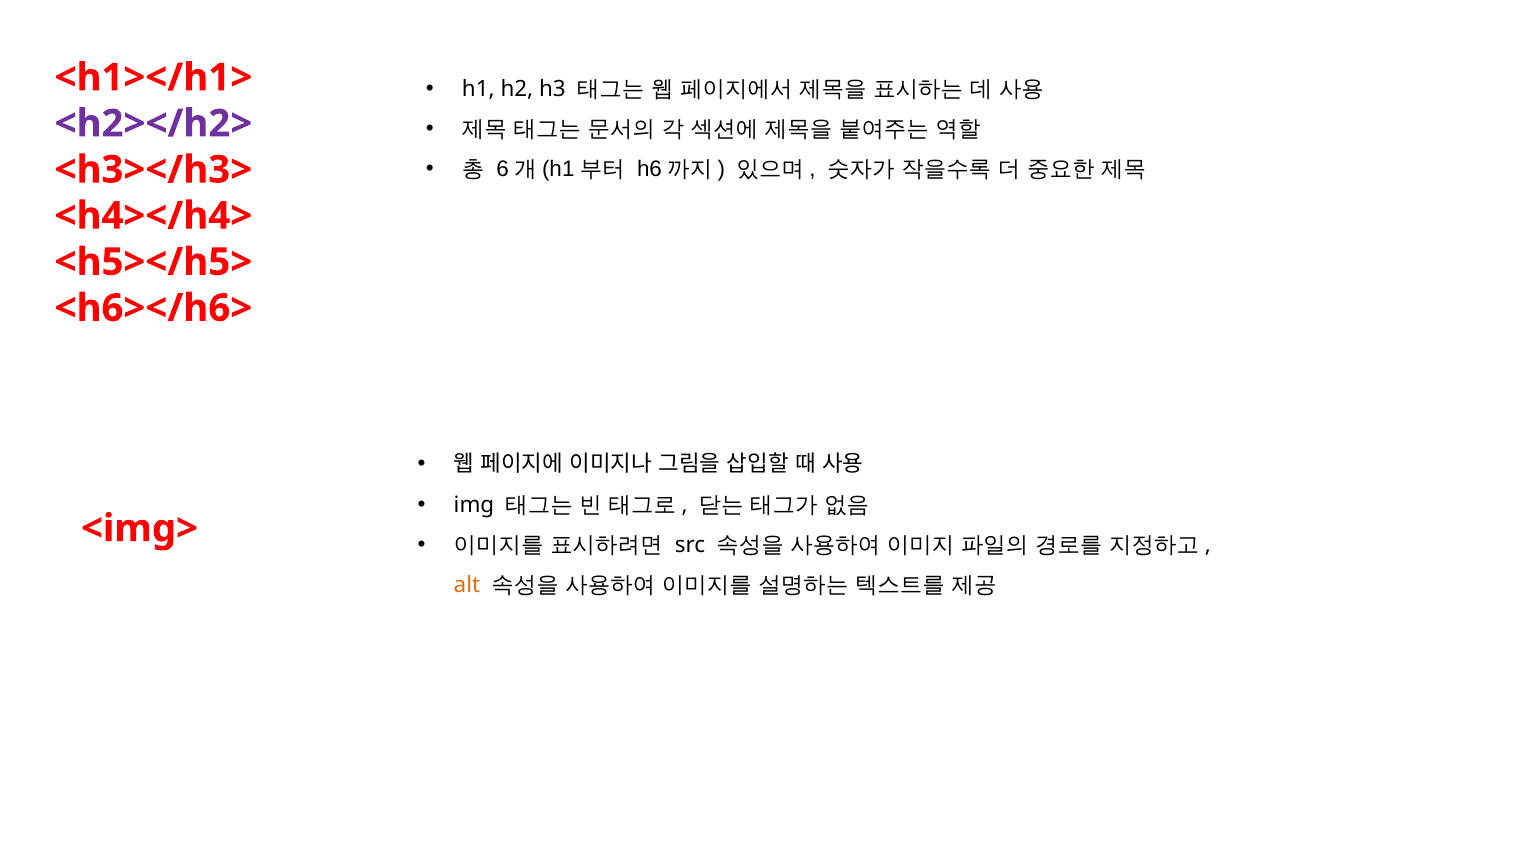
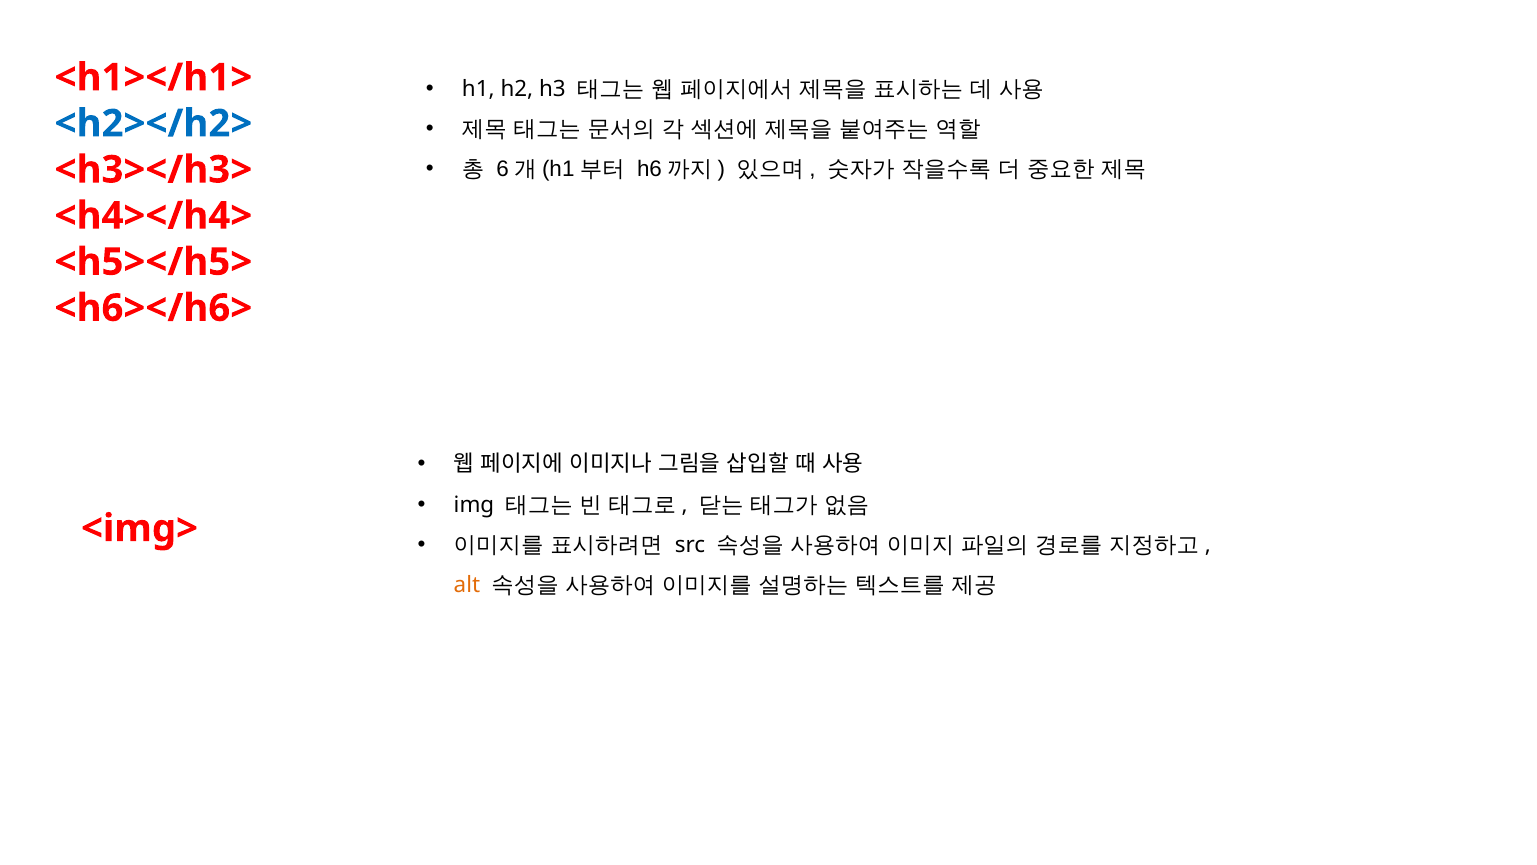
<h2></h2> colour: purple -> blue
